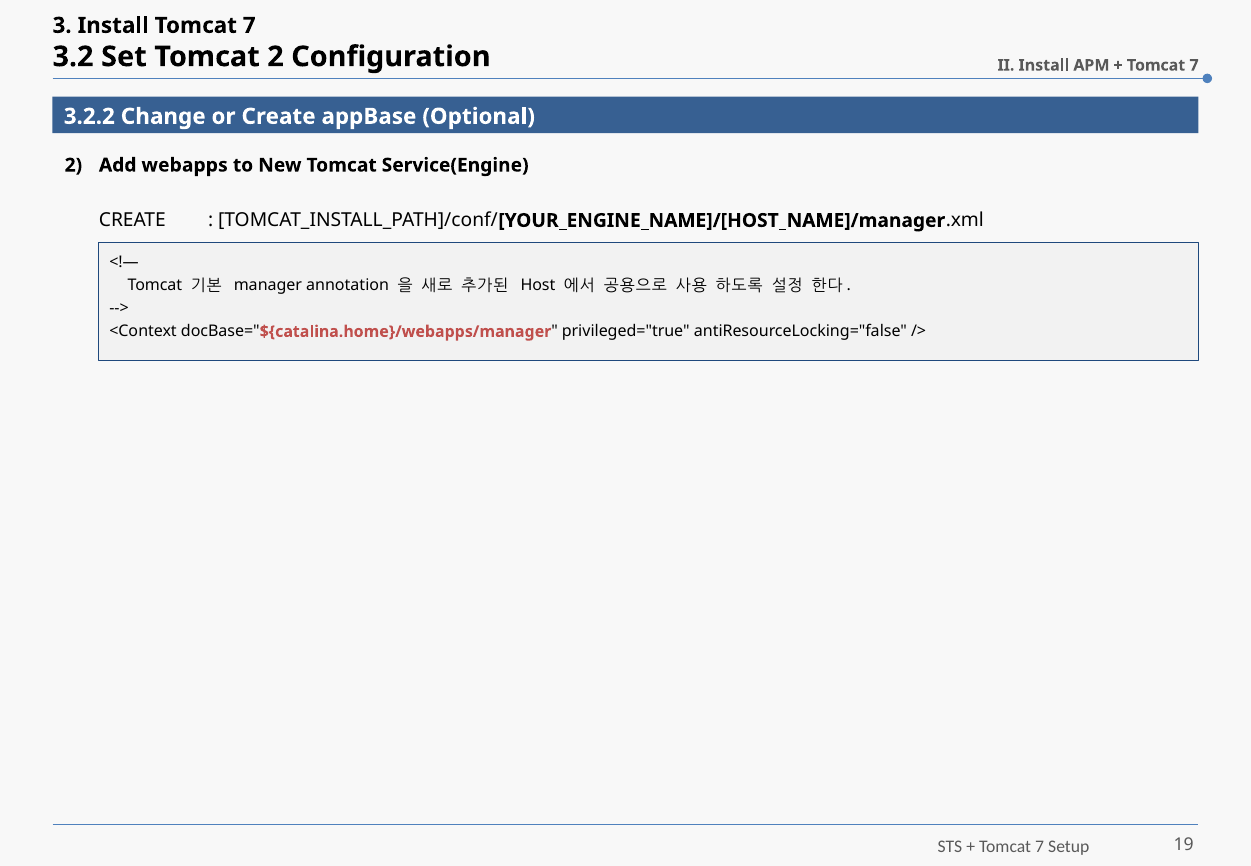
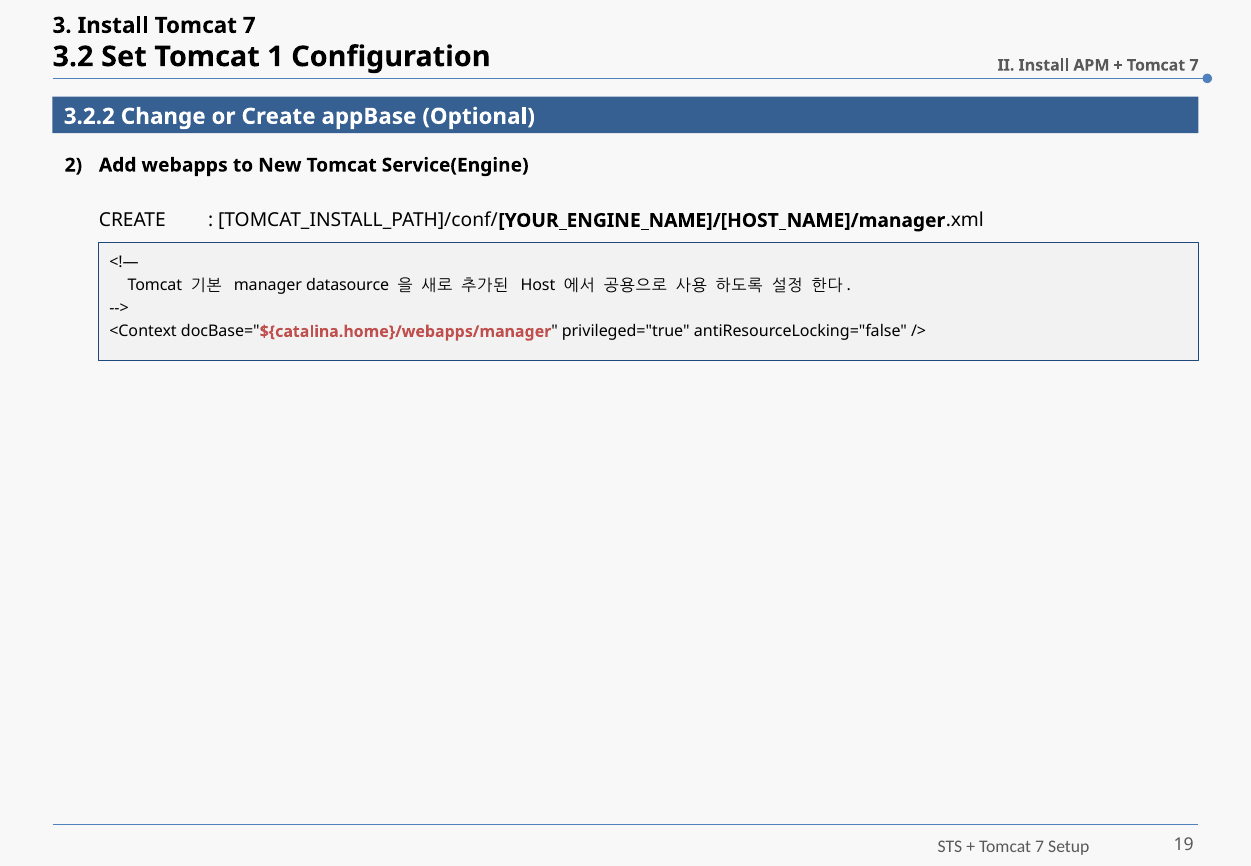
Tomcat 2: 2 -> 1
annotation: annotation -> datasource
